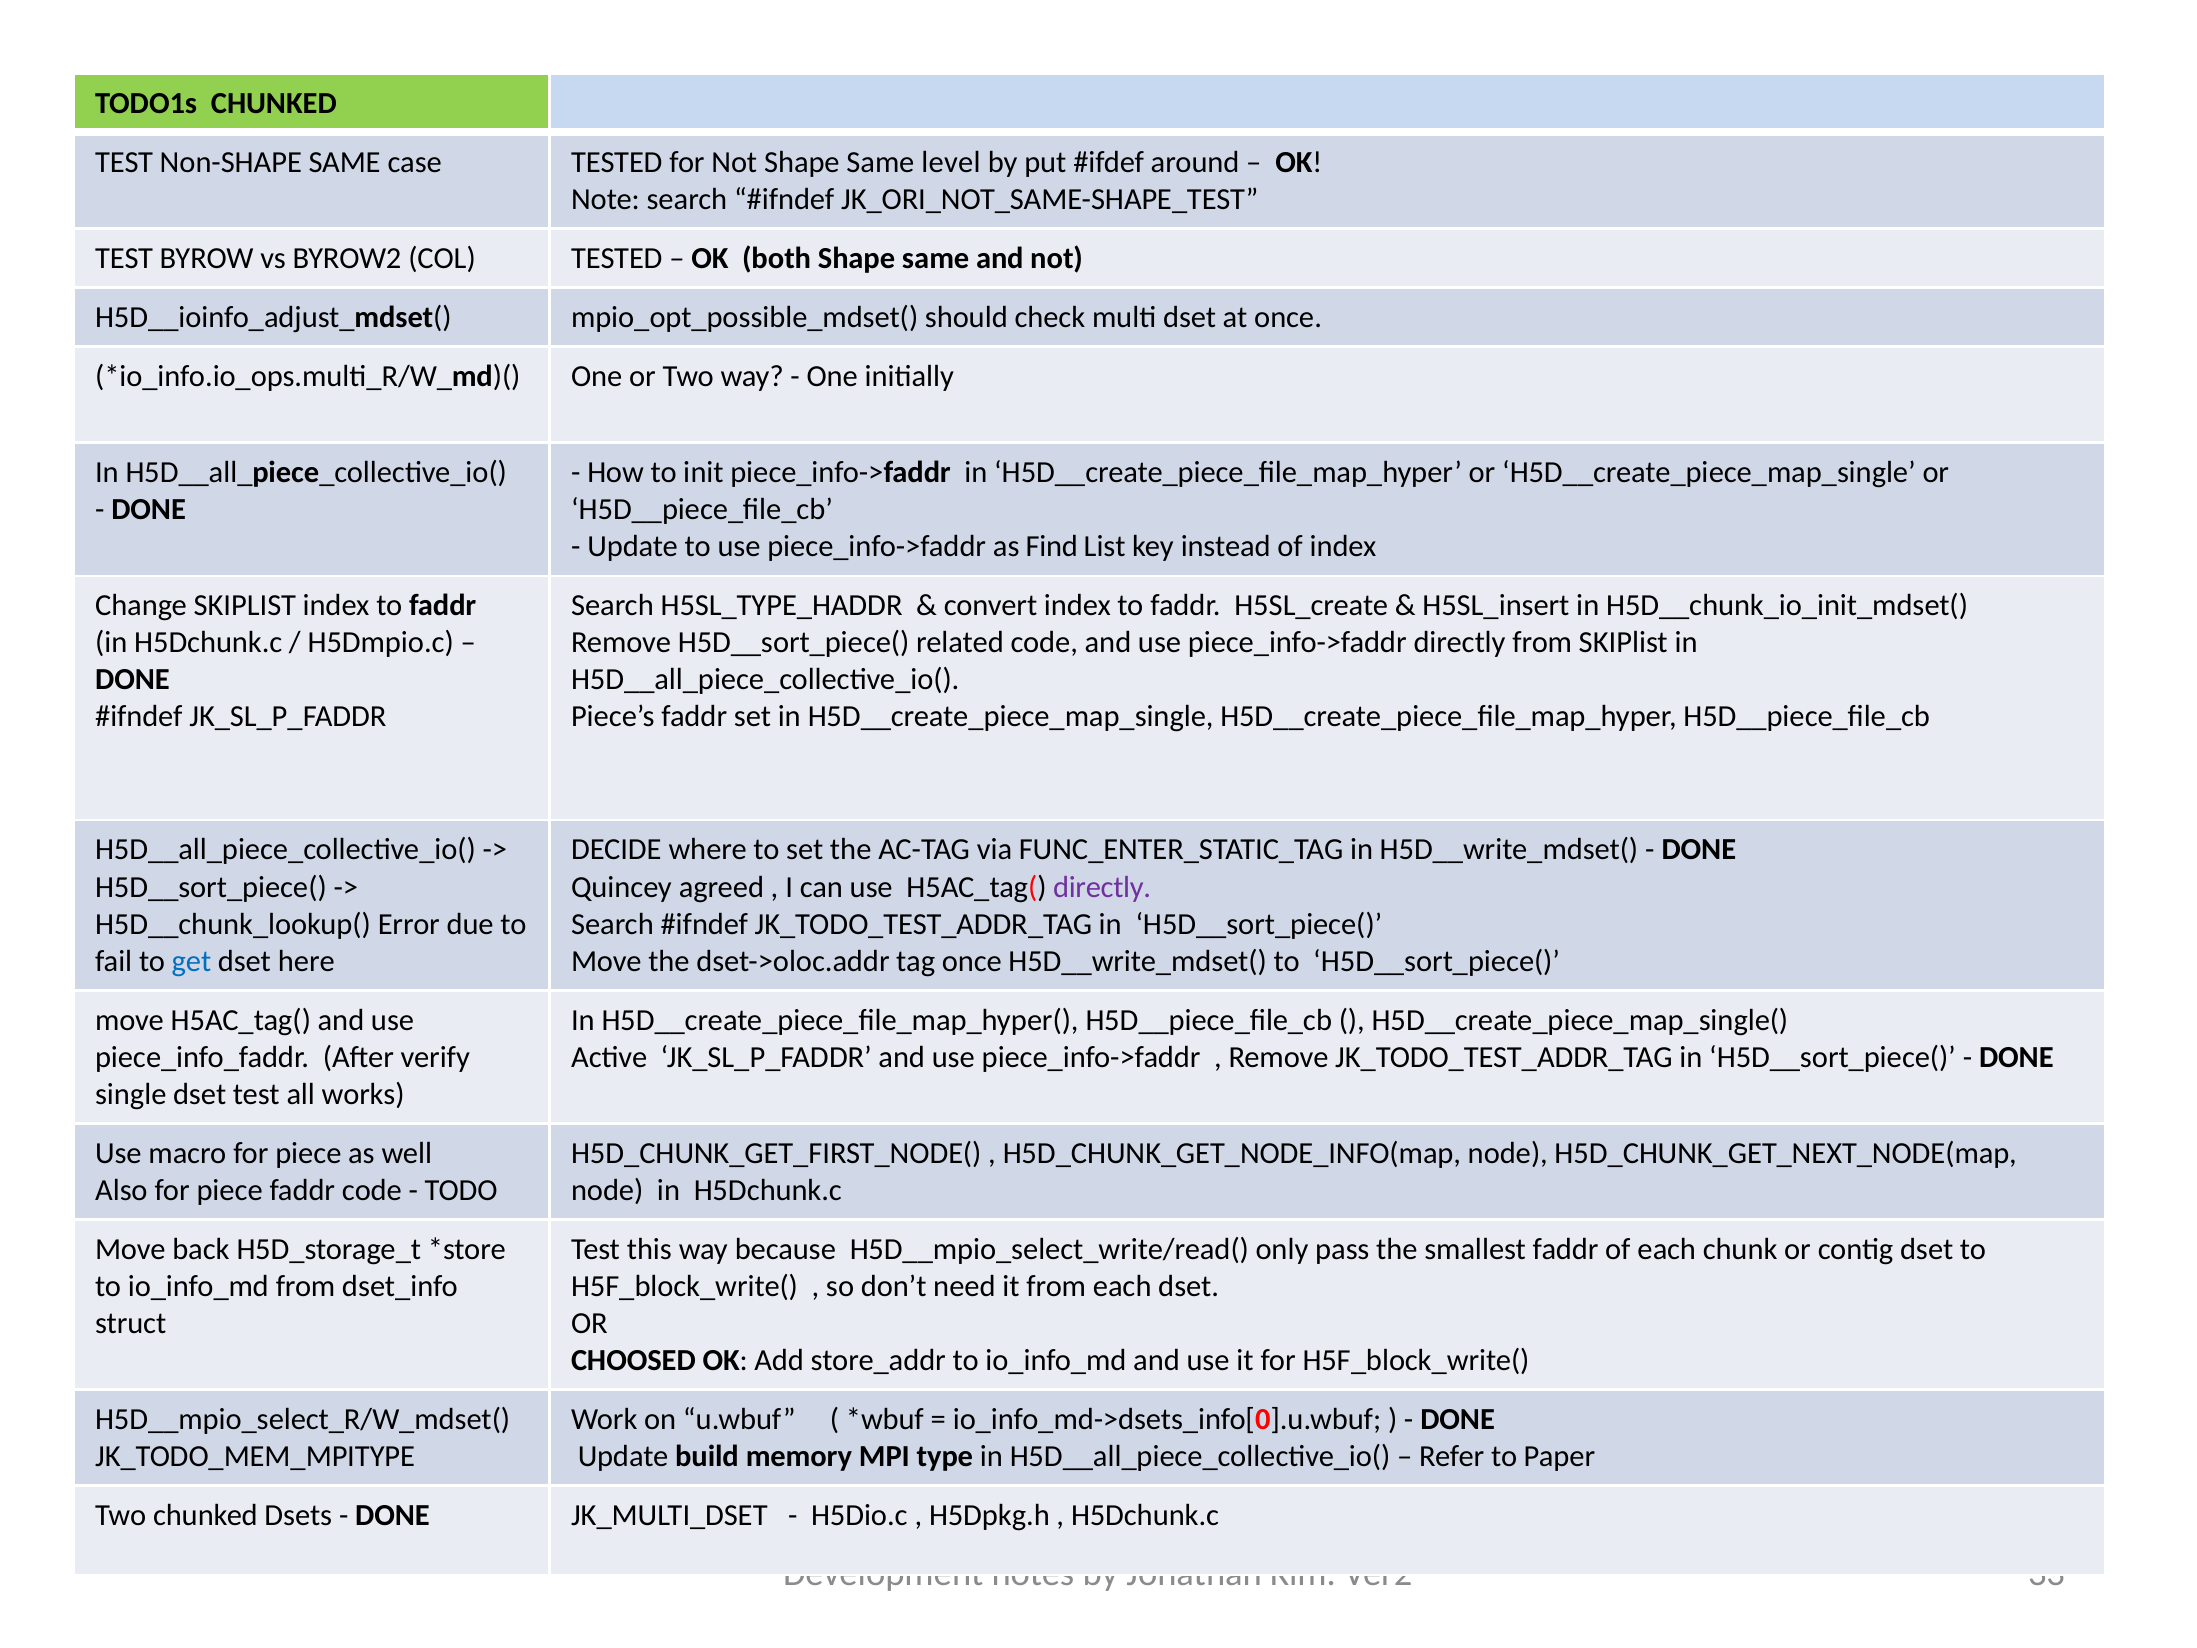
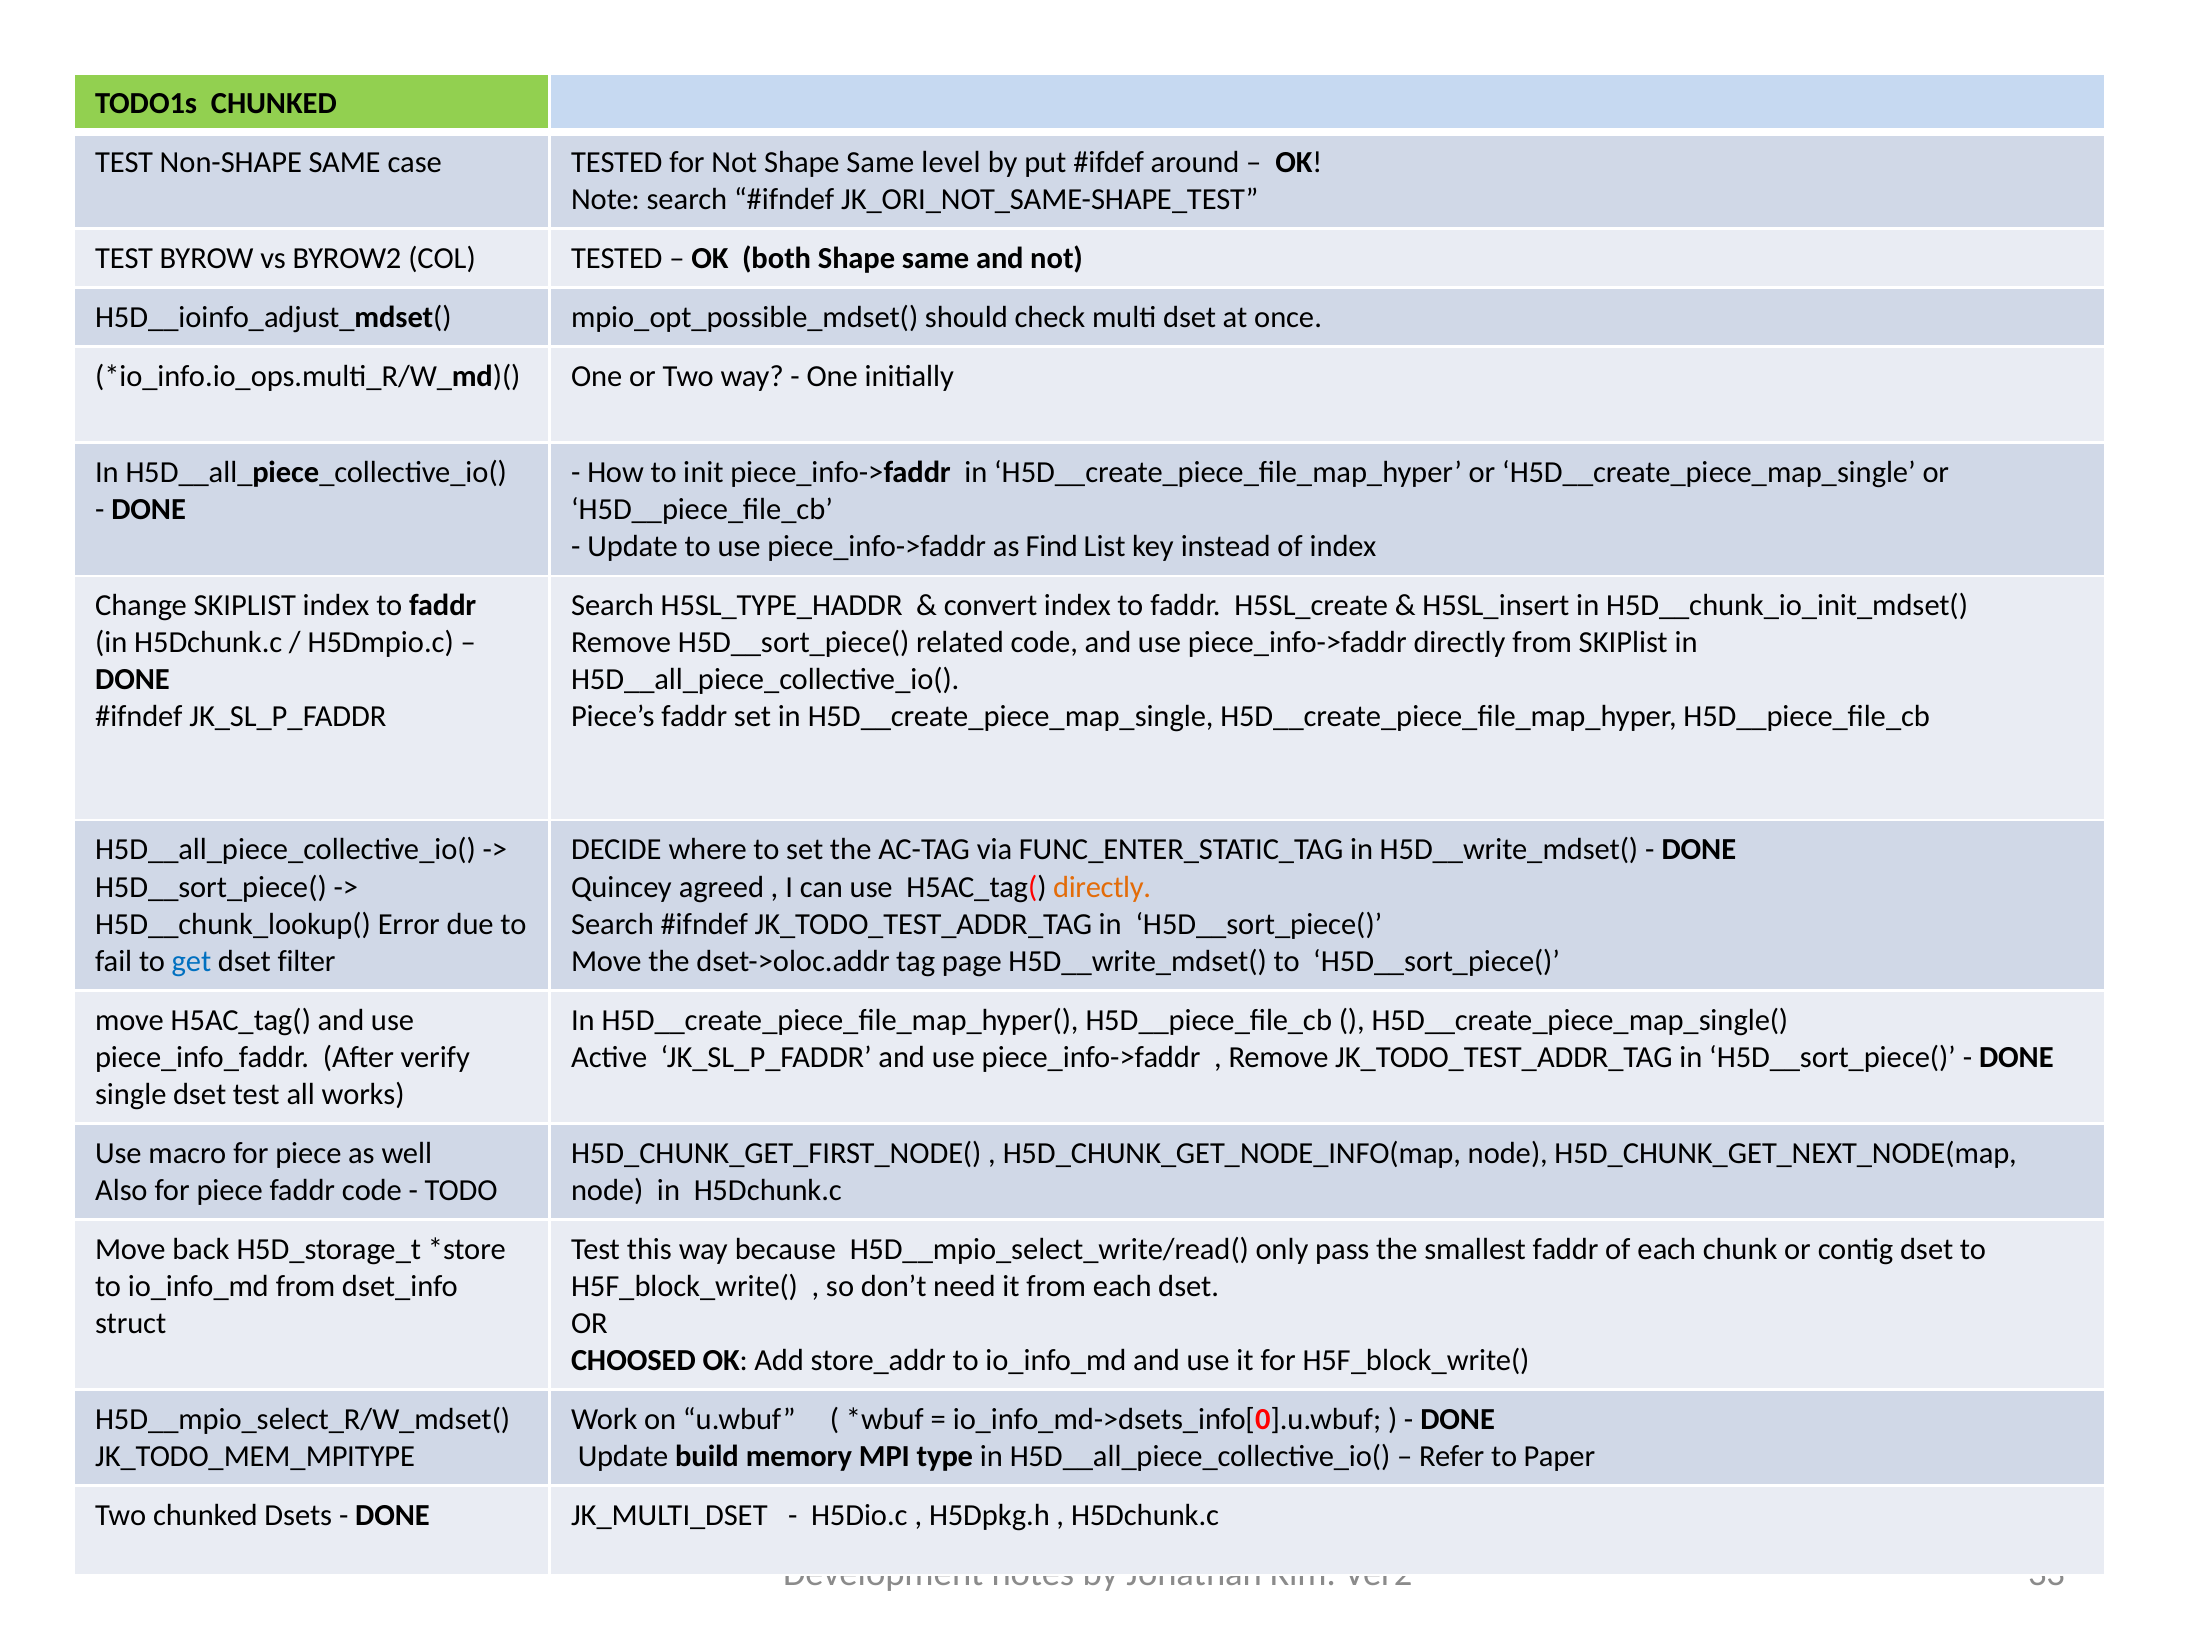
directly at (1102, 887) colour: purple -> orange
here: here -> filter
tag once: once -> page
